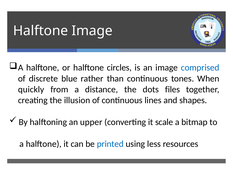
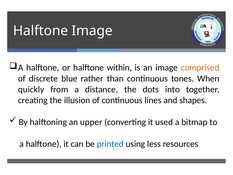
circles: circles -> within
comprised colour: blue -> orange
files: files -> into
scale: scale -> used
